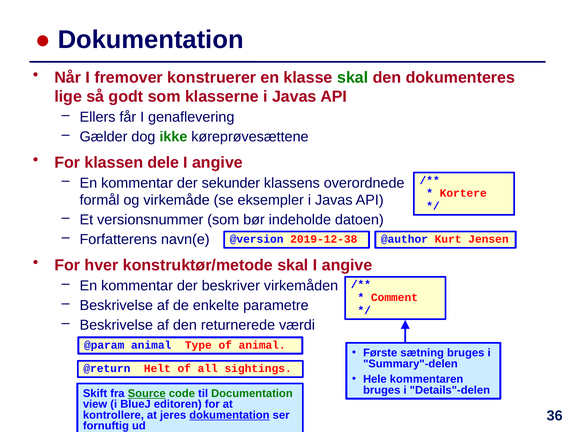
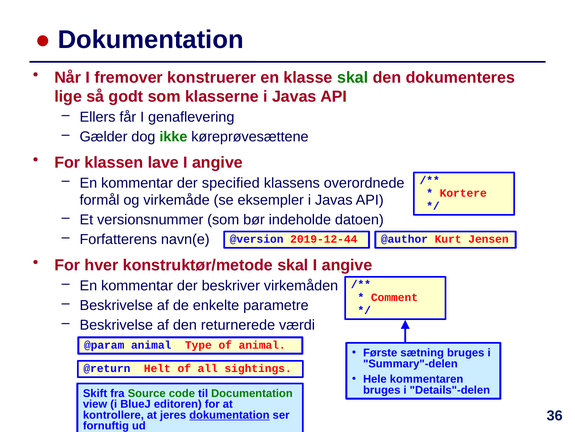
dele: dele -> lave
sekunder: sekunder -> specified
2019-12-38: 2019-12-38 -> 2019-12-44
Source underline: present -> none
